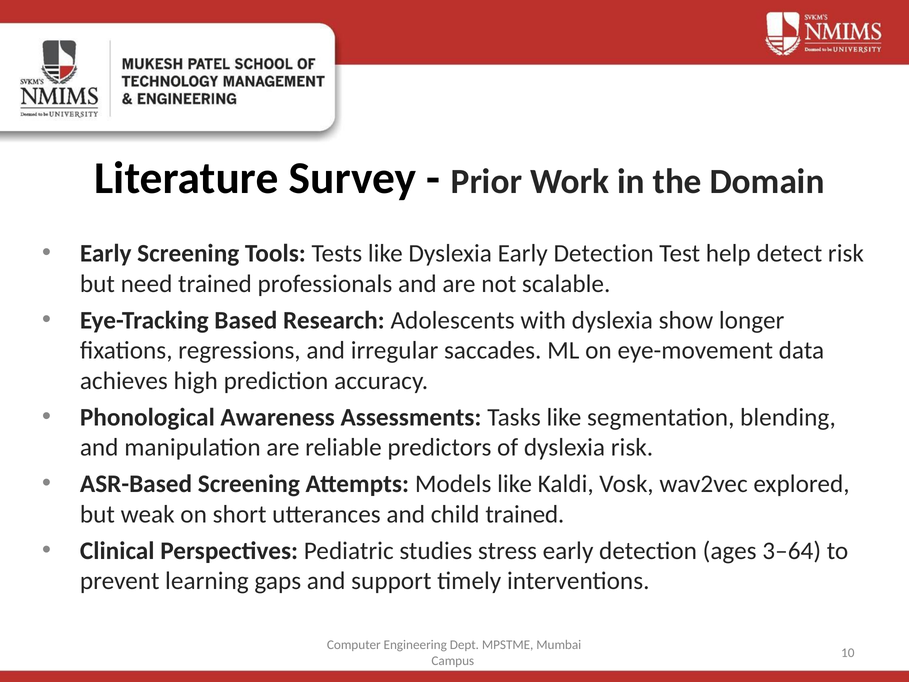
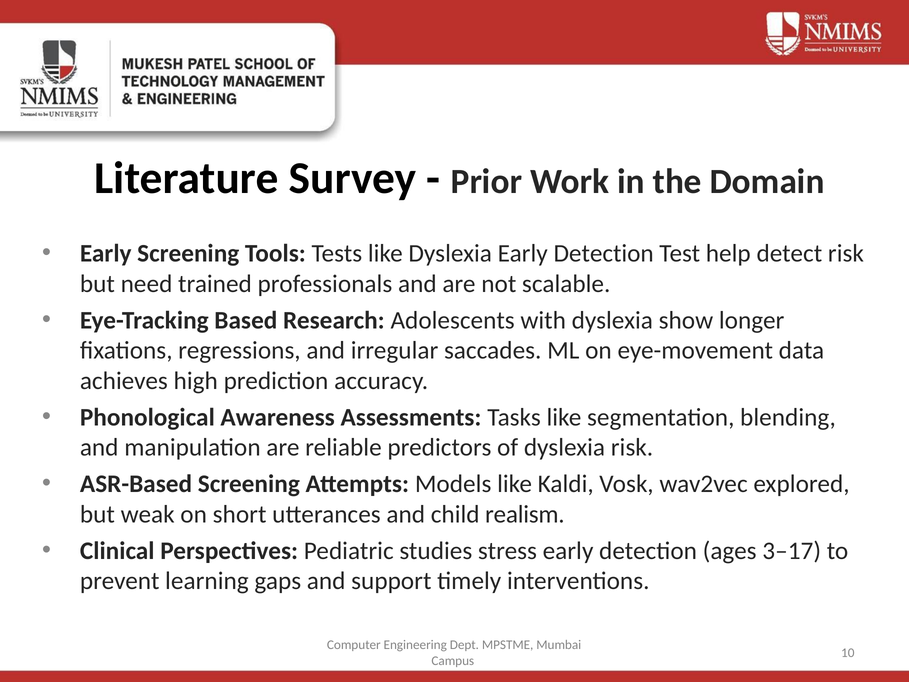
child trained: trained -> realism
3–64: 3–64 -> 3–17
